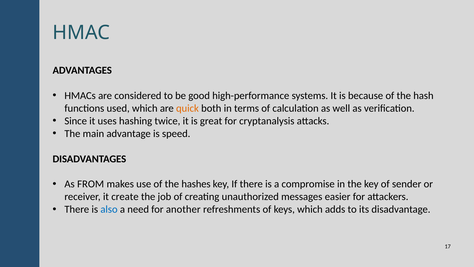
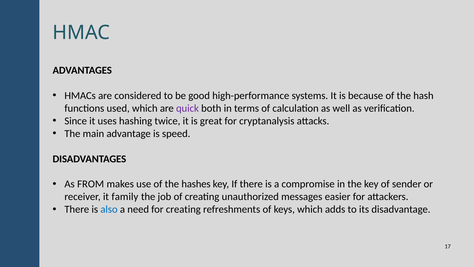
quick colour: orange -> purple
create: create -> family
for another: another -> creating
